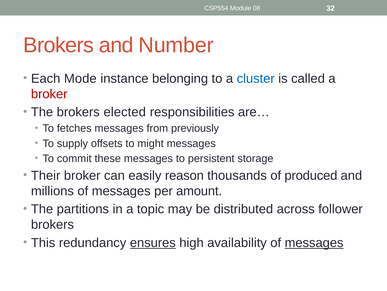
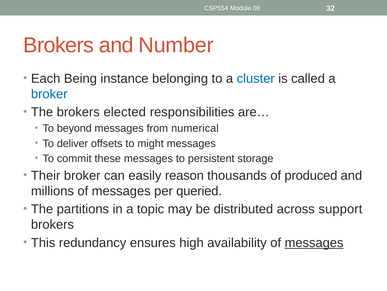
Mode: Mode -> Being
broker at (49, 94) colour: red -> blue
fetches: fetches -> beyond
previously: previously -> numerical
supply: supply -> deliver
amount: amount -> queried
follower: follower -> support
ensures underline: present -> none
